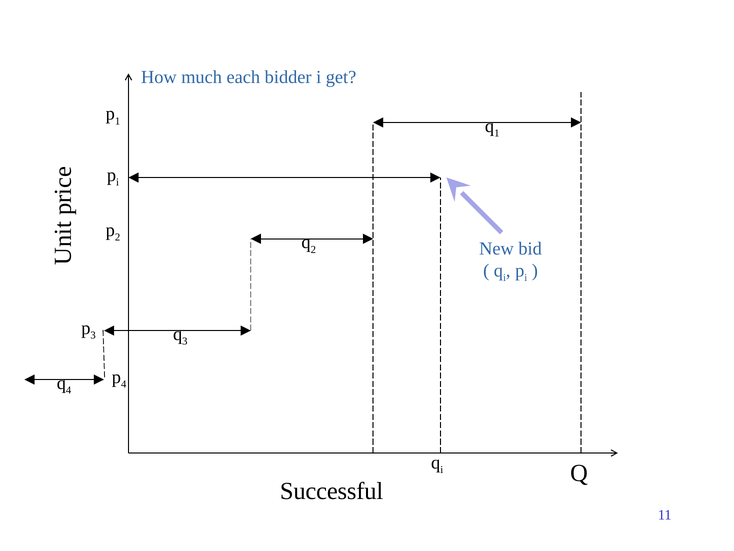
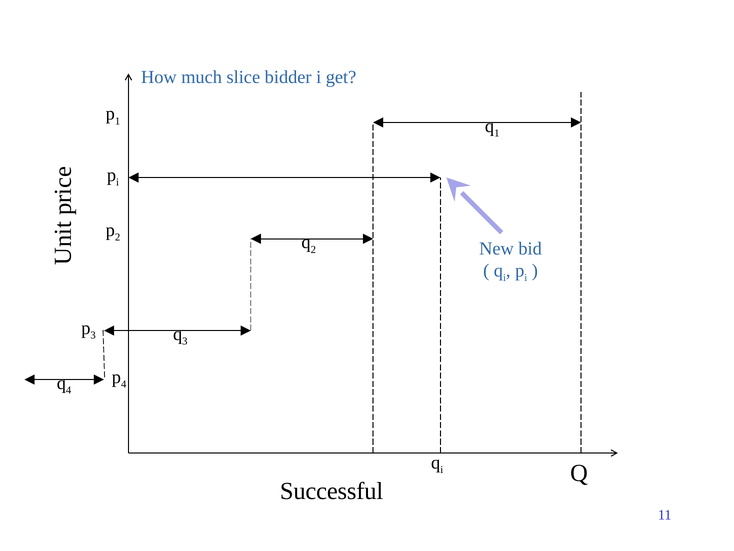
each: each -> slice
